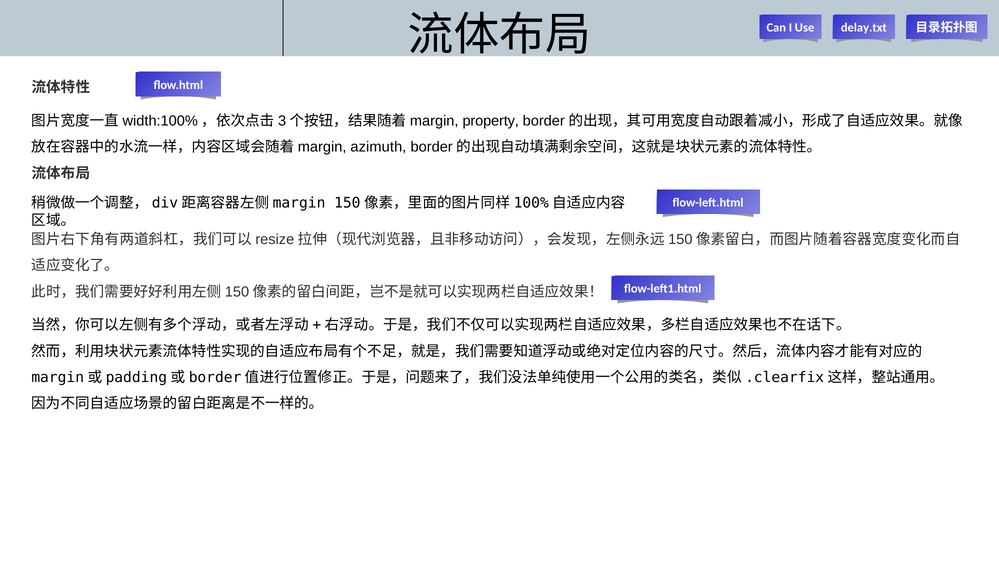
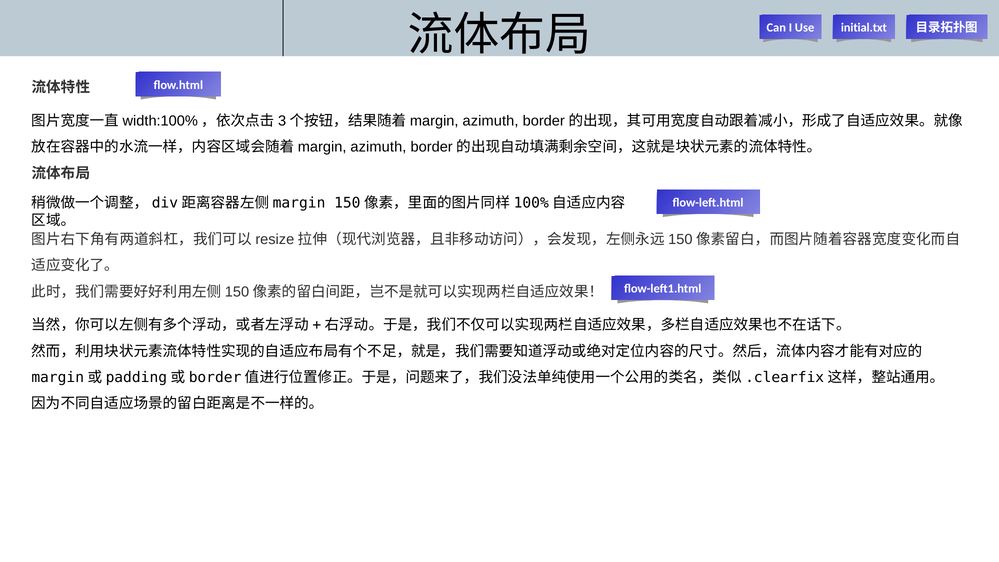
delay.txt: delay.txt -> initial.txt
property at (491, 121): property -> azimuth
